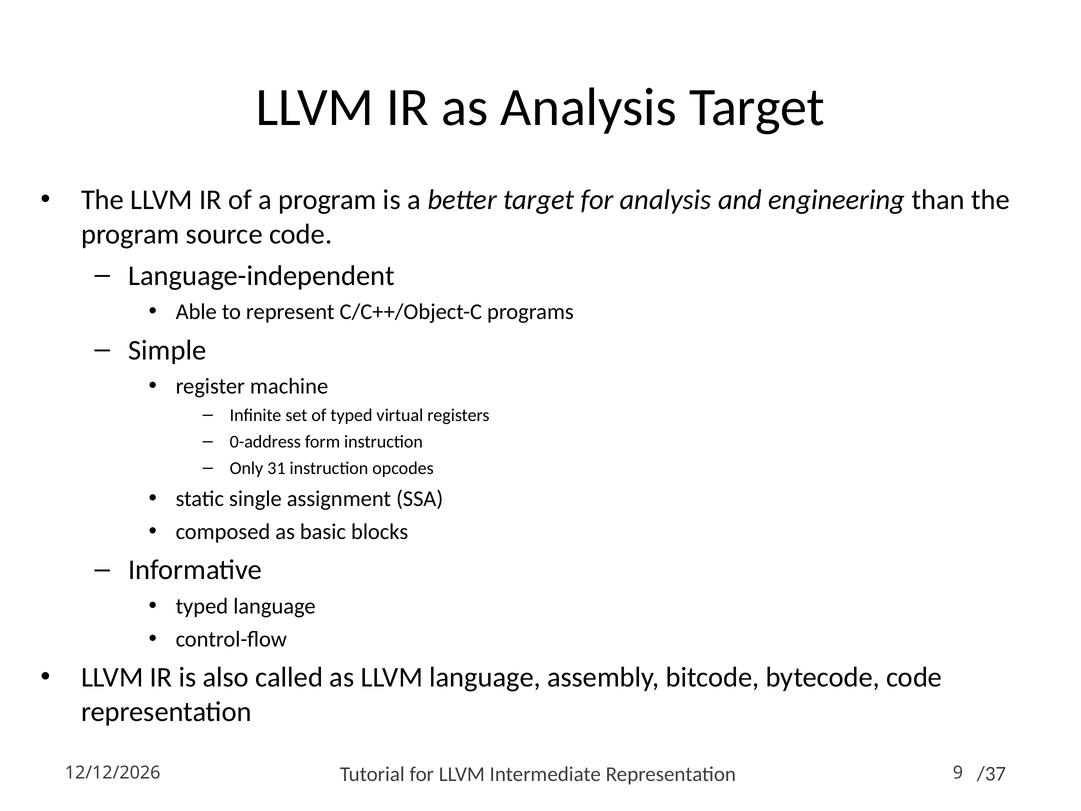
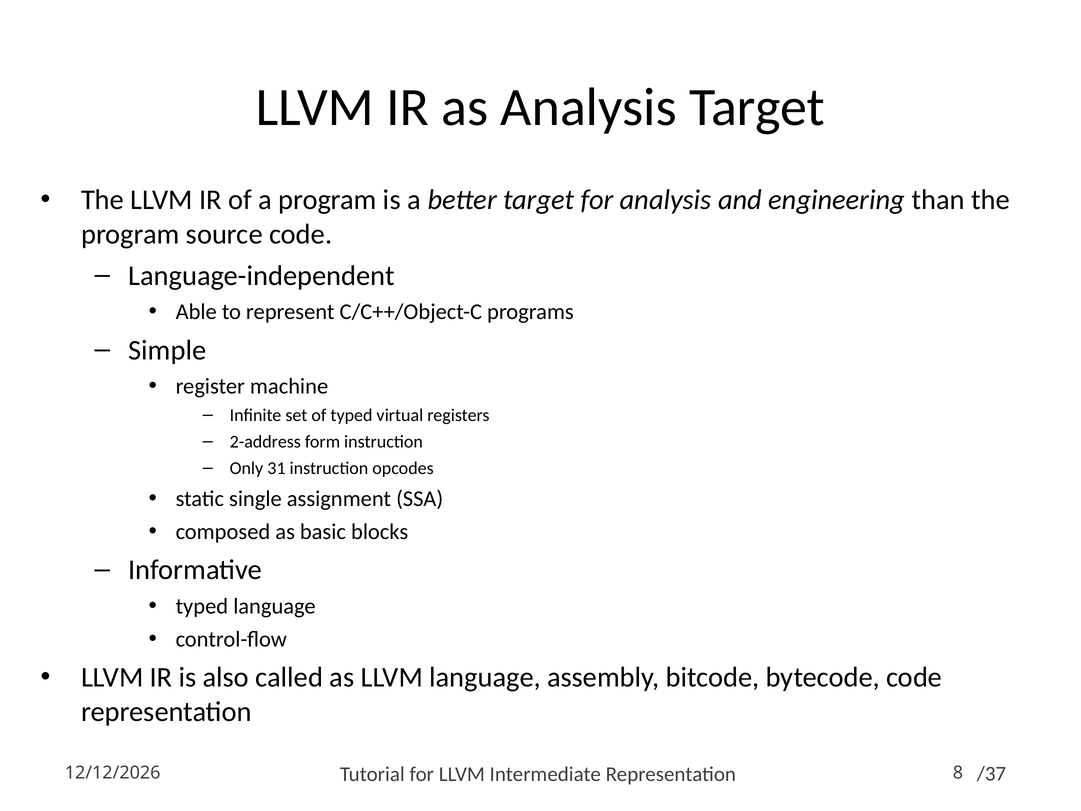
0-address: 0-address -> 2-address
9: 9 -> 8
